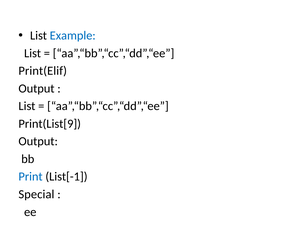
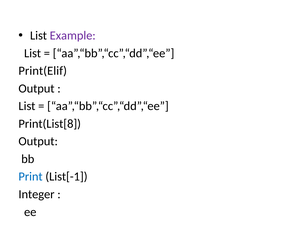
Example colour: blue -> purple
Print(List[9: Print(List[9 -> Print(List[8
Special: Special -> Integer
